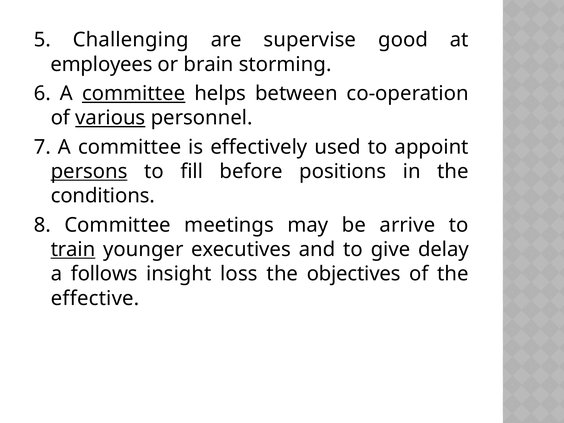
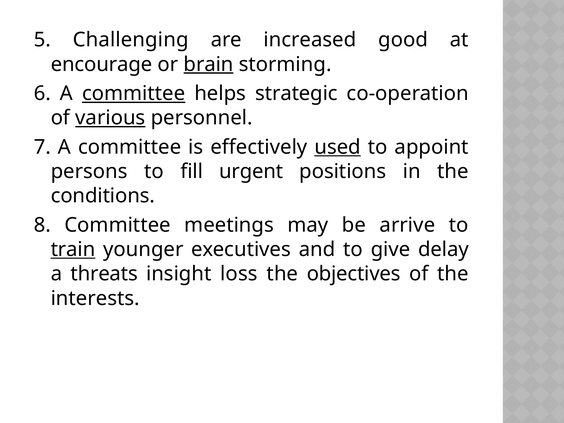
supervise: supervise -> increased
employees: employees -> encourage
brain underline: none -> present
between: between -> strategic
used underline: none -> present
persons underline: present -> none
before: before -> urgent
follows: follows -> threats
effective: effective -> interests
